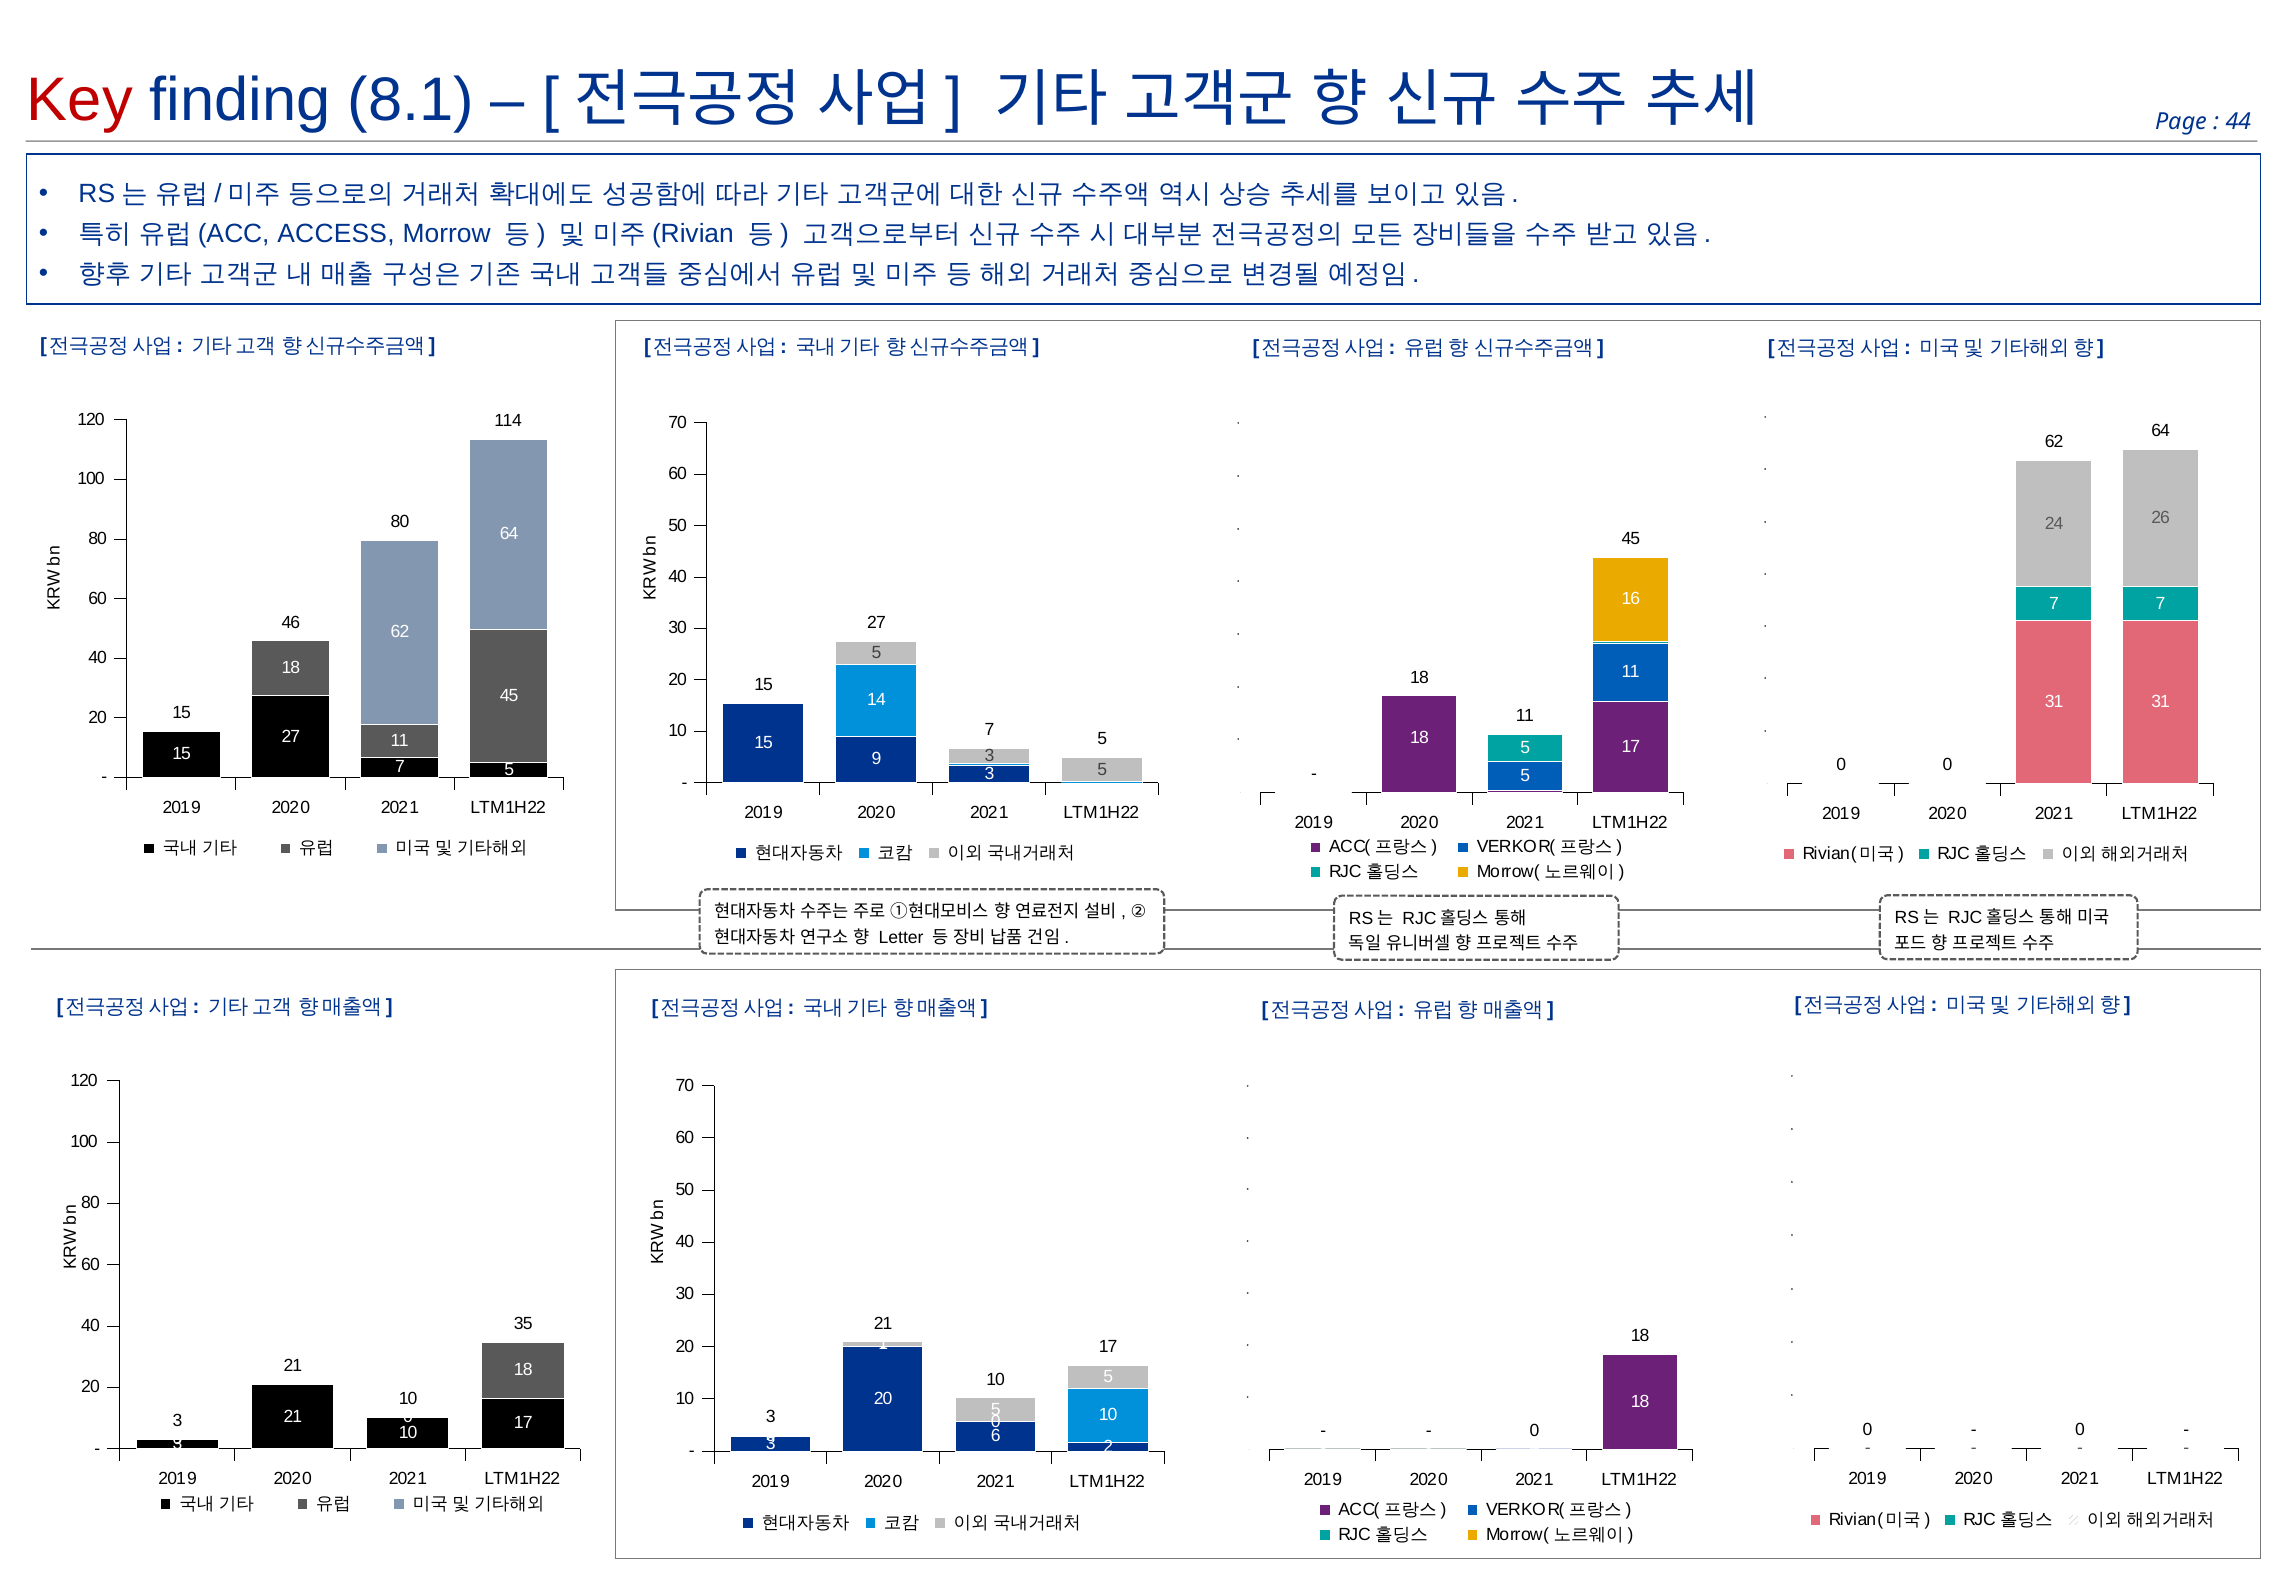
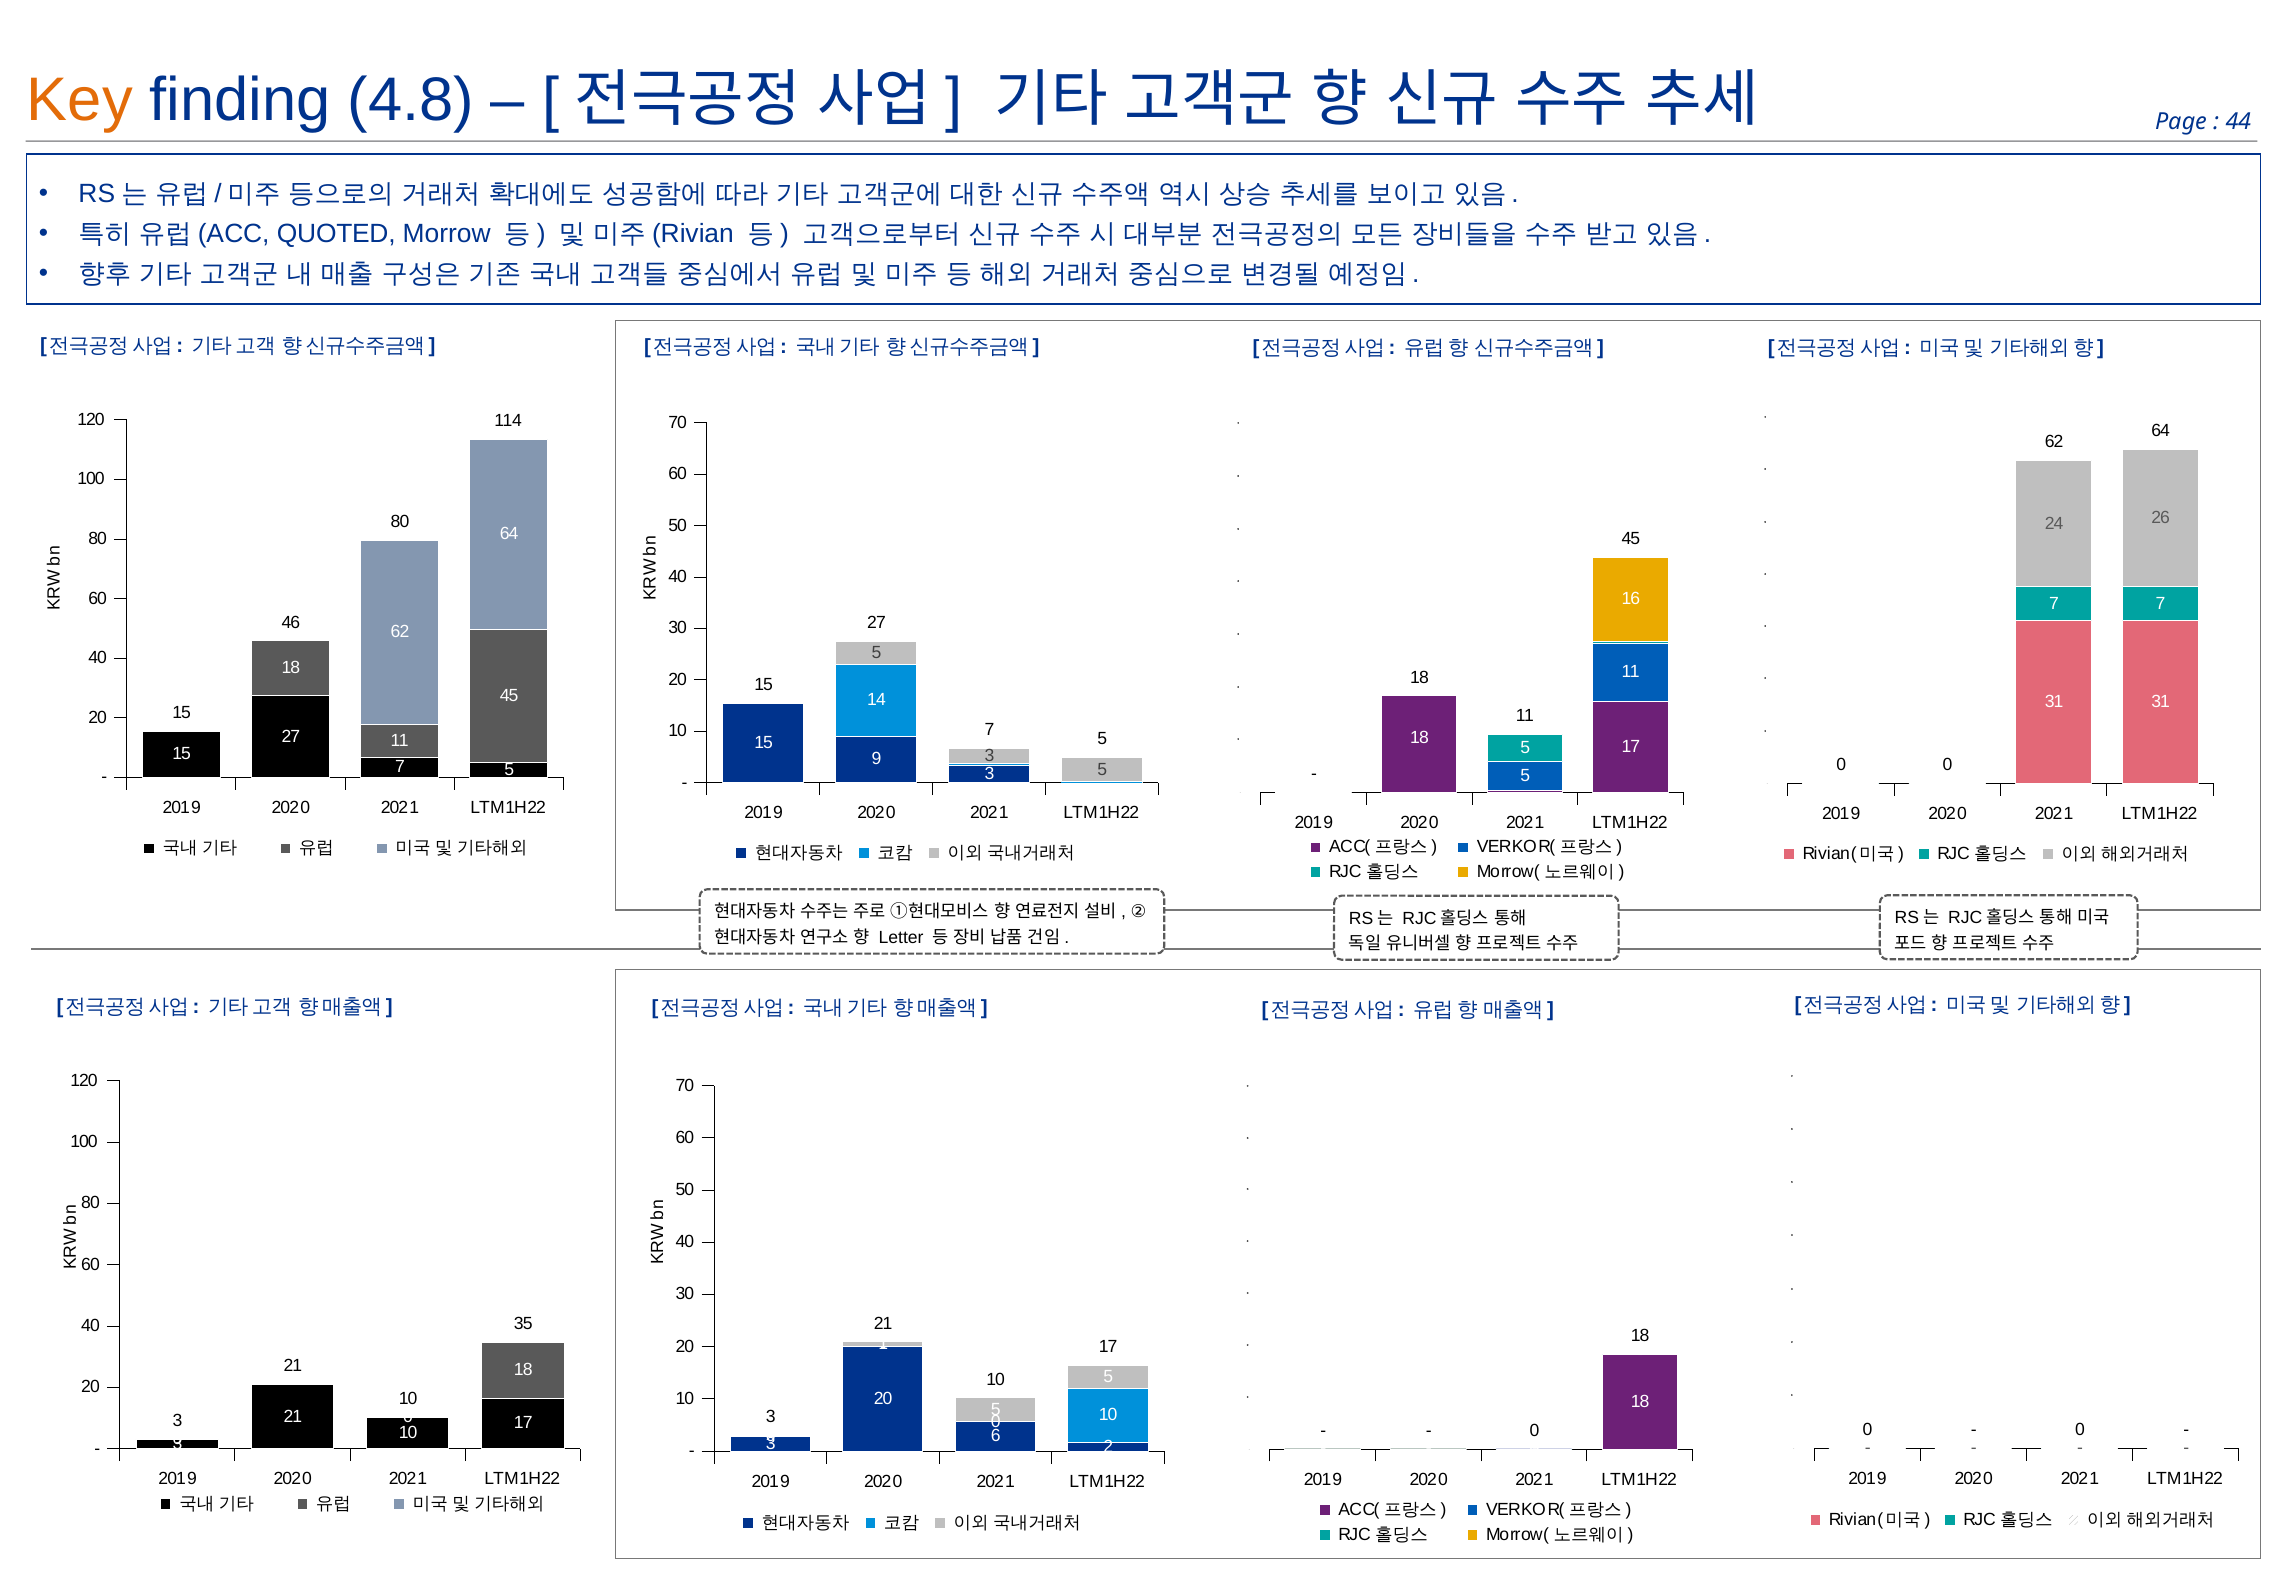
Key colour: red -> orange
8.1: 8.1 -> 4.8
ACCESS: ACCESS -> QUOTED
